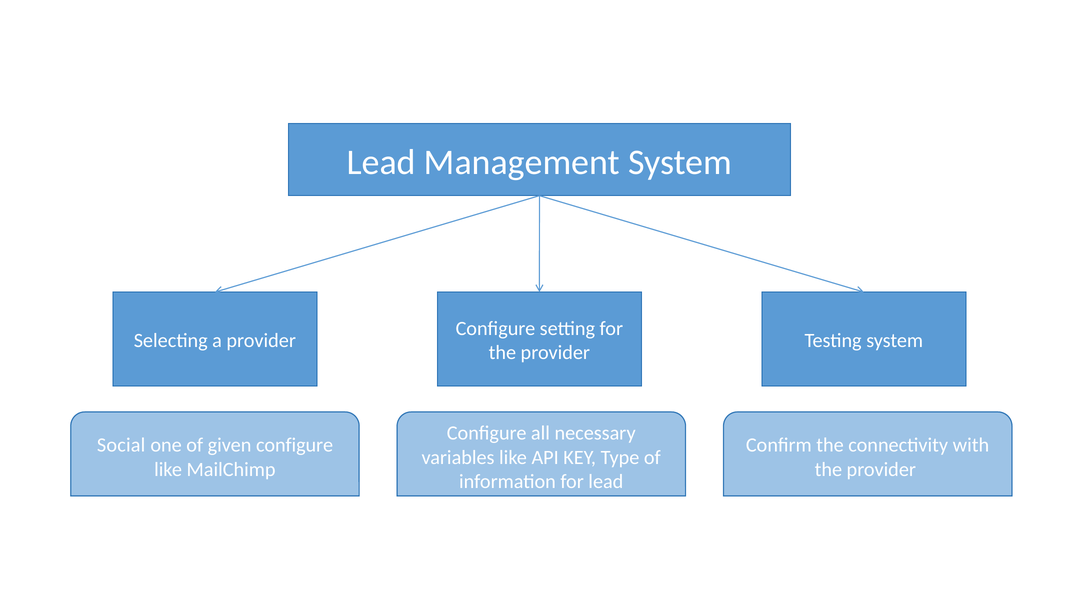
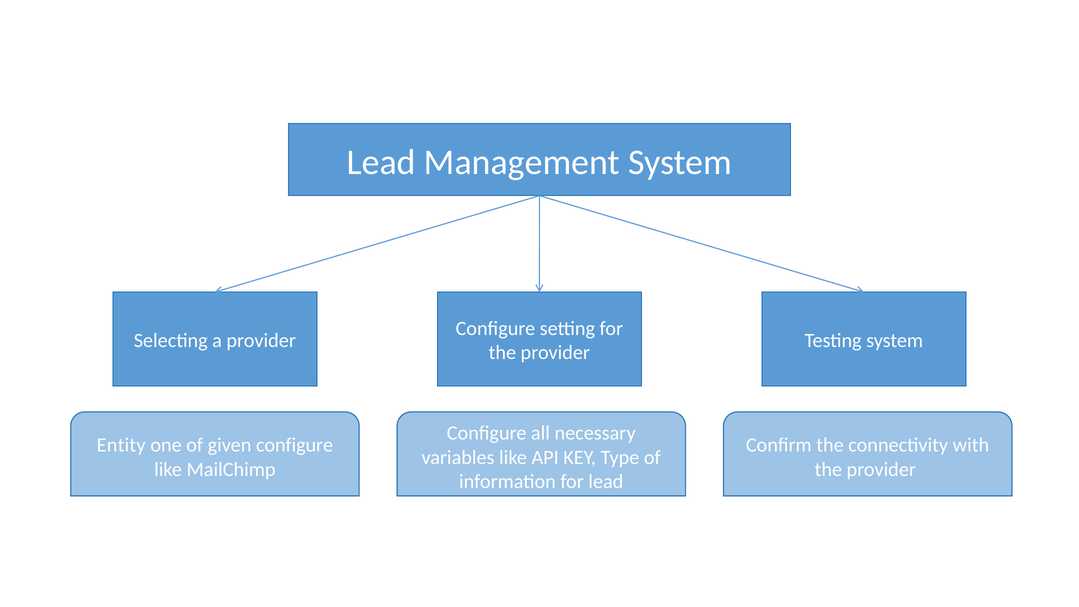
Social: Social -> Entity
